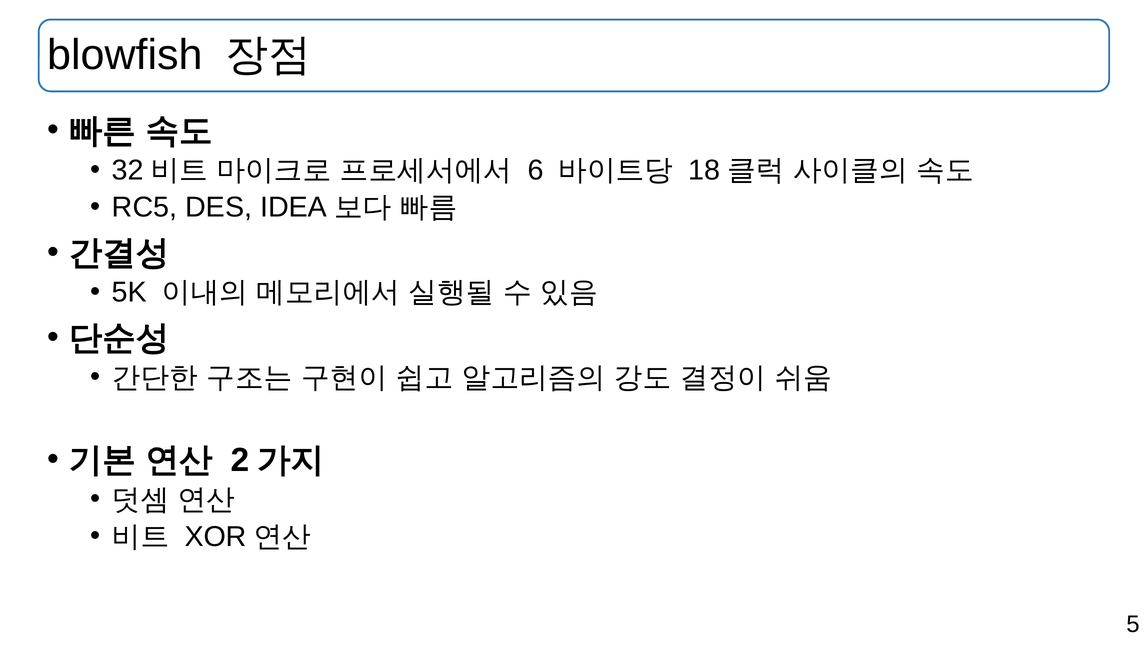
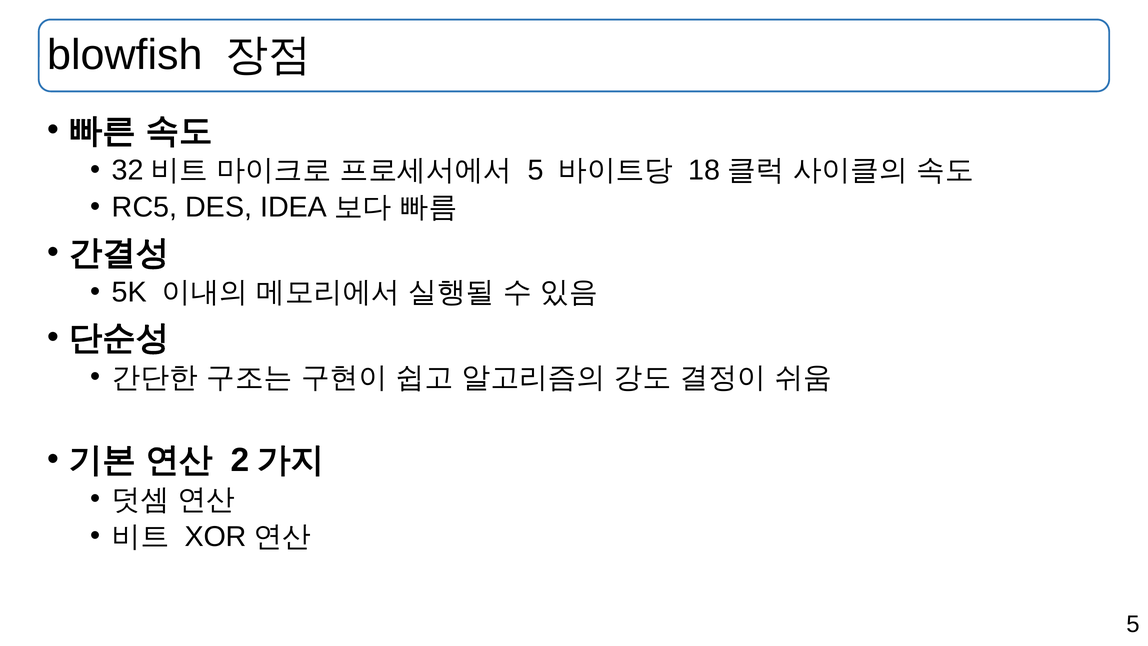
6 at (536, 170): 6 -> 5
